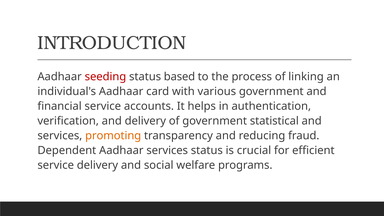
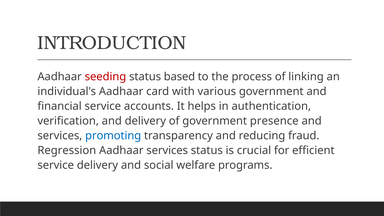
statistical: statistical -> presence
promoting colour: orange -> blue
Dependent: Dependent -> Regression
